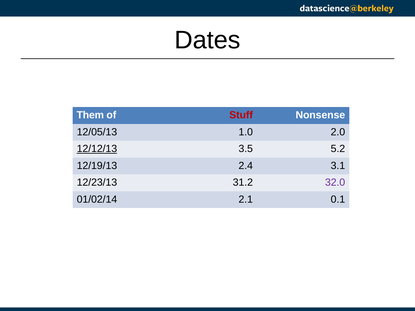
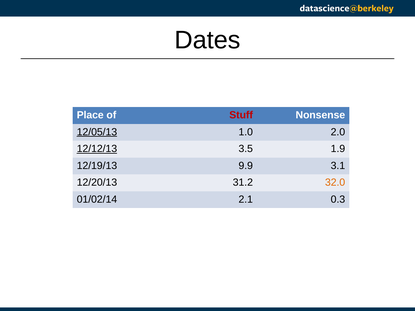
Them: Them -> Place
12/05/13 underline: none -> present
5.2: 5.2 -> 1.9
2.4: 2.4 -> 9.9
12/23/13: 12/23/13 -> 12/20/13
32.0 colour: purple -> orange
0.1: 0.1 -> 0.3
